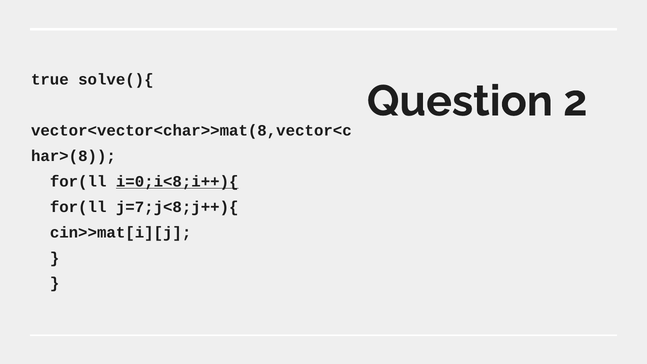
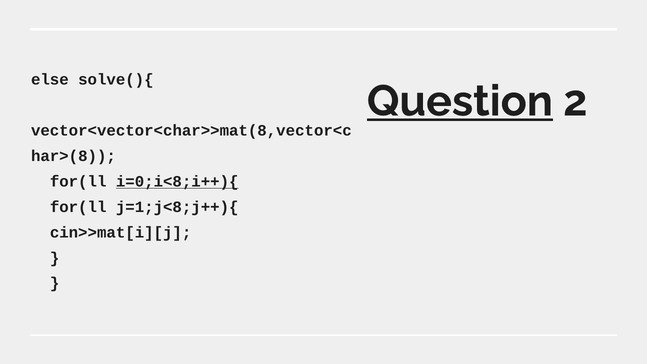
true: true -> else
Question underline: none -> present
j=7;j<8;j++){: j=7;j<8;j++){ -> j=1;j<8;j++){
